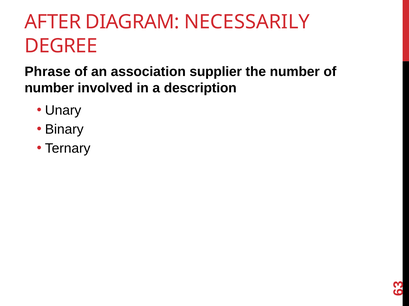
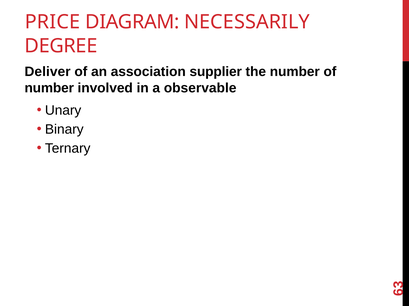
AFTER: AFTER -> PRICE
Phrase: Phrase -> Deliver
description: description -> observable
